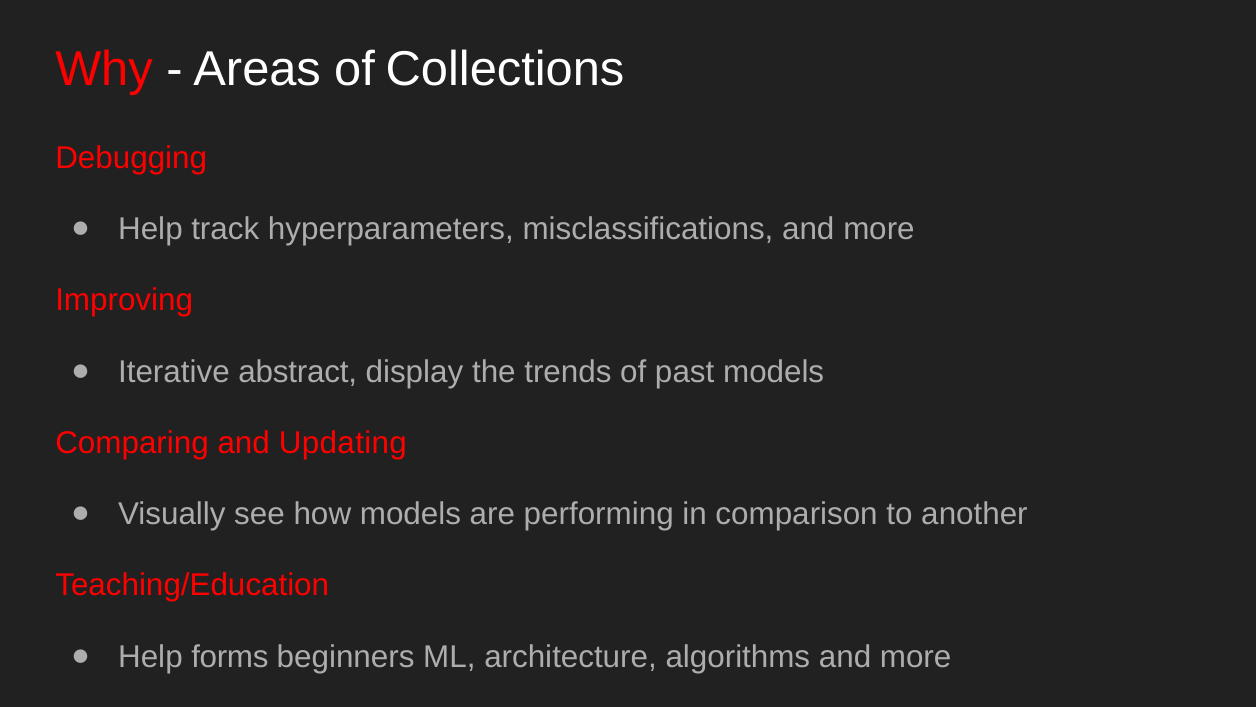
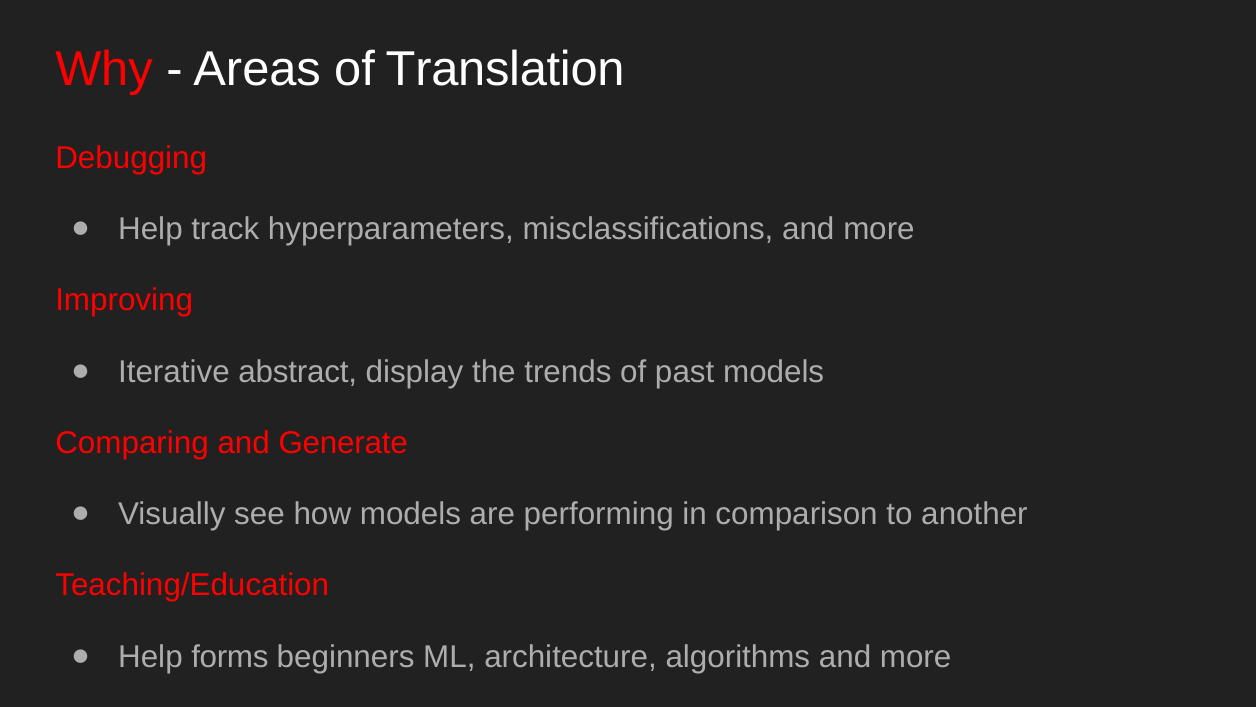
Collections: Collections -> Translation
Updating: Updating -> Generate
